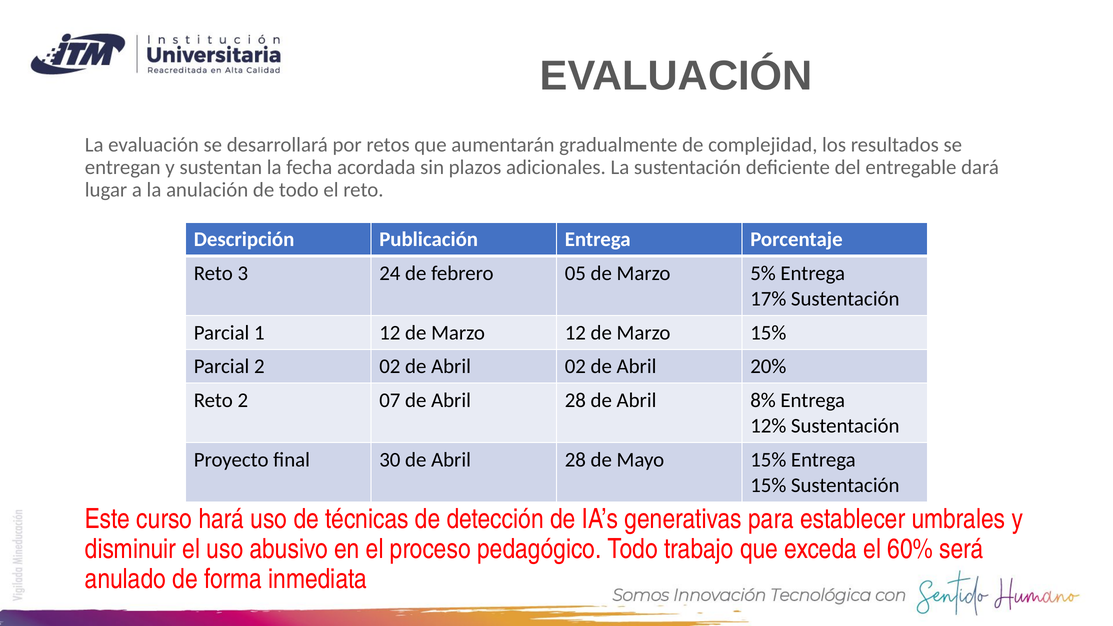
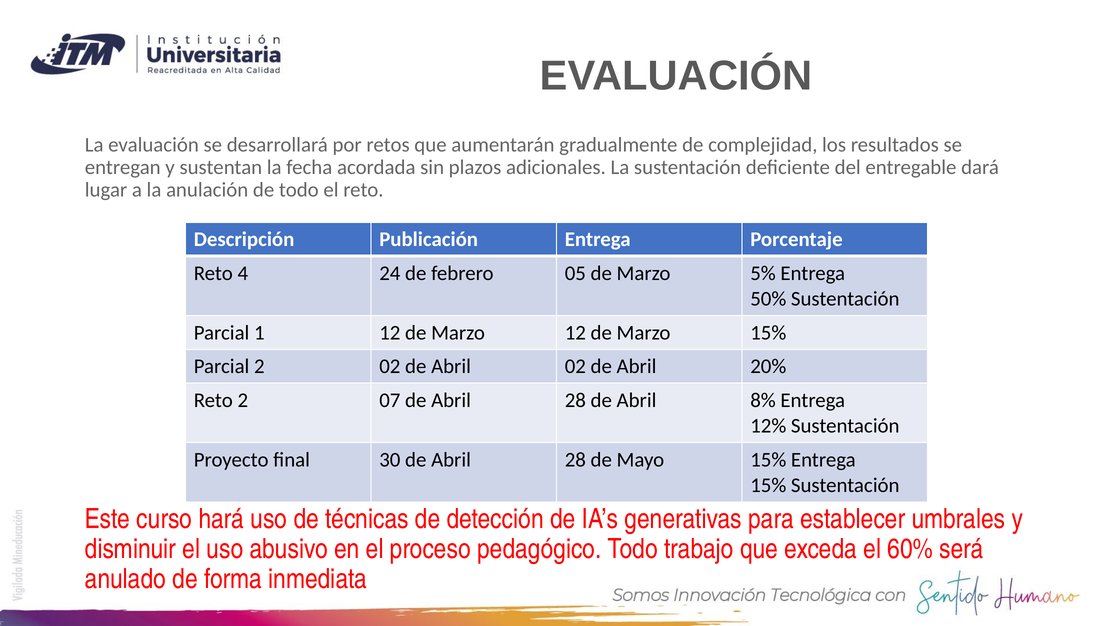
3: 3 -> 4
17%: 17% -> 50%
